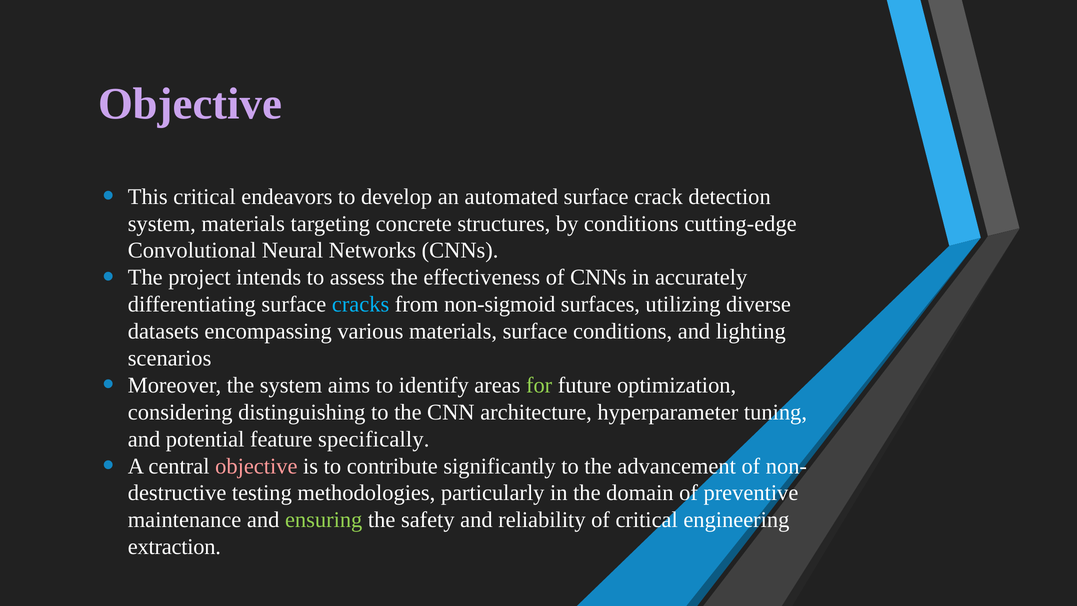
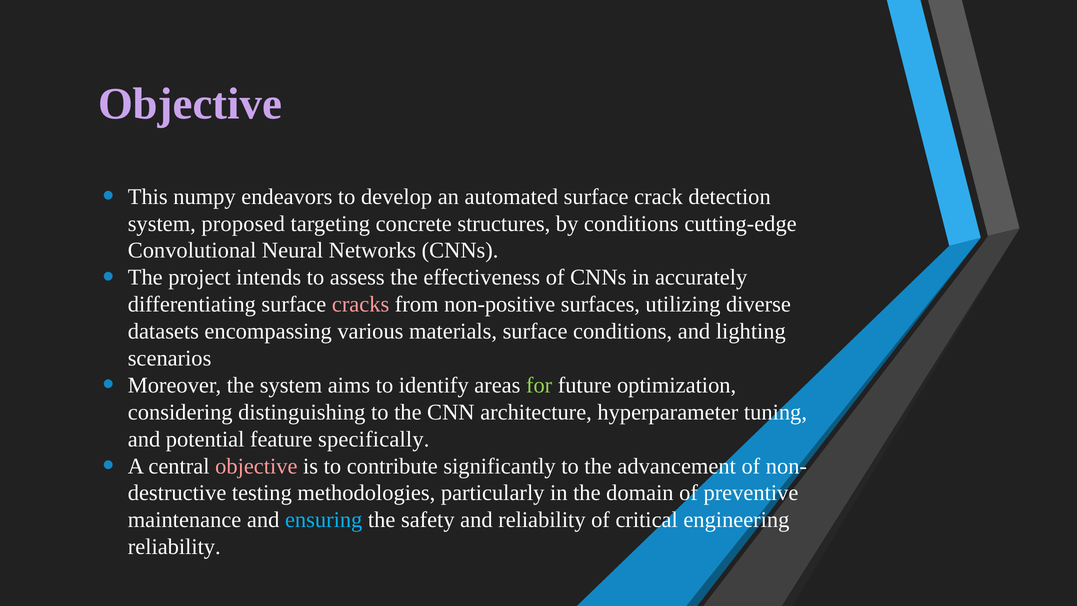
This critical: critical -> numpy
system materials: materials -> proposed
cracks colour: light blue -> pink
non-sigmoid: non-sigmoid -> non-positive
ensuring colour: light green -> light blue
extraction at (174, 547): extraction -> reliability
